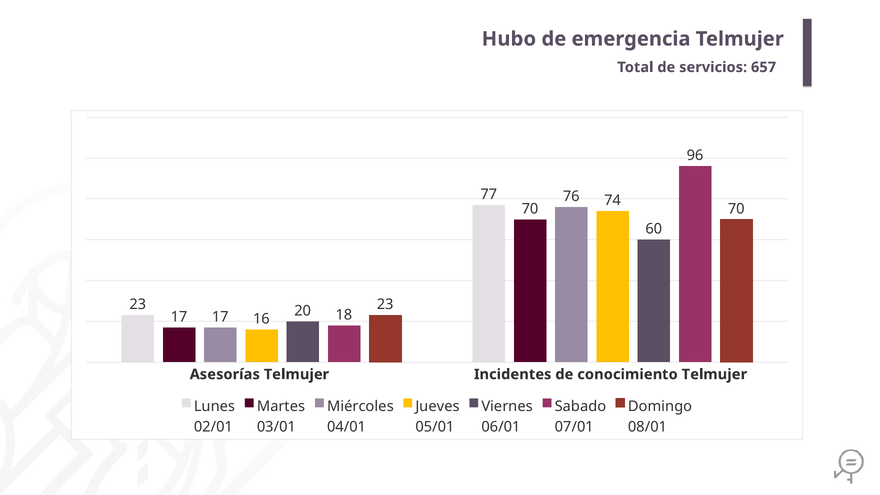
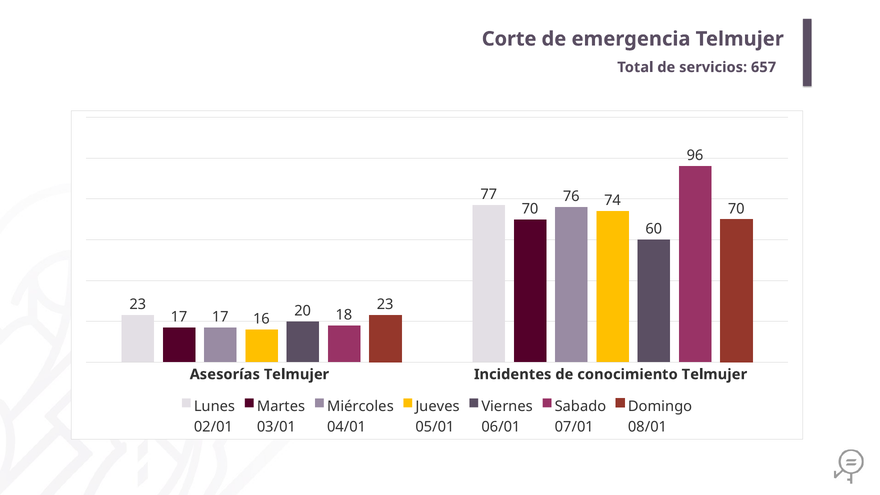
Hubo: Hubo -> Corte
